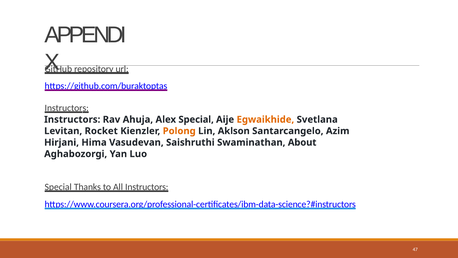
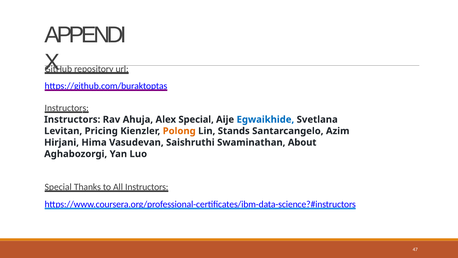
Egwaikhide colour: orange -> blue
Rocket: Rocket -> Pricing
Aklson: Aklson -> Stands
